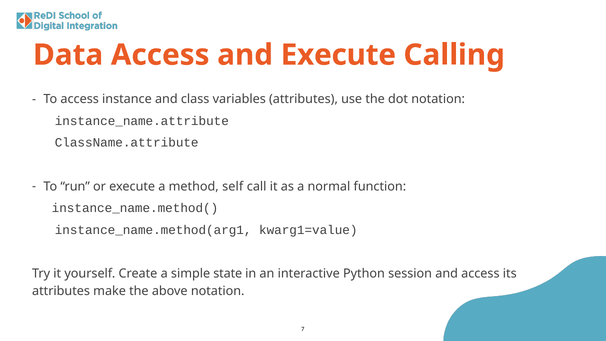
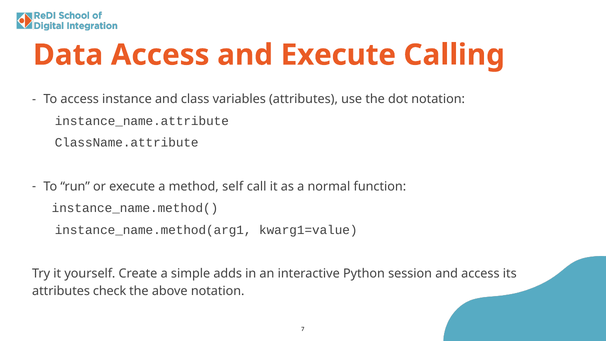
state: state -> adds
make: make -> check
